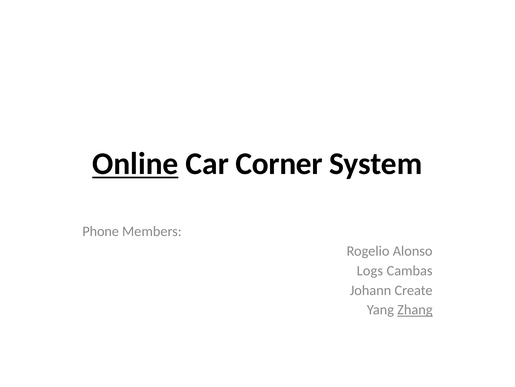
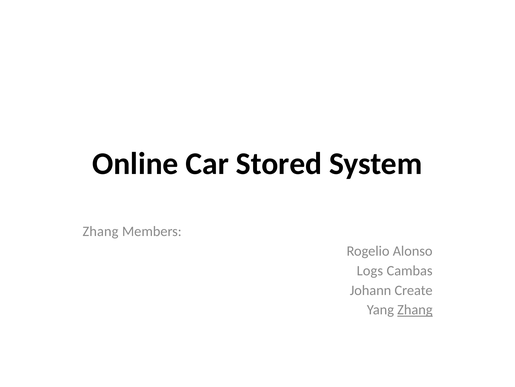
Online underline: present -> none
Corner: Corner -> Stored
Phone at (101, 231): Phone -> Zhang
